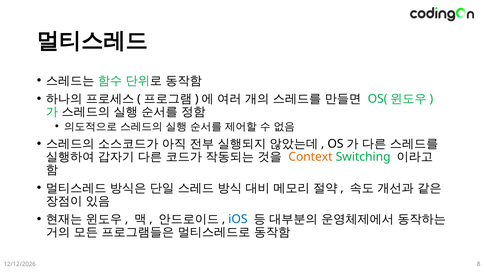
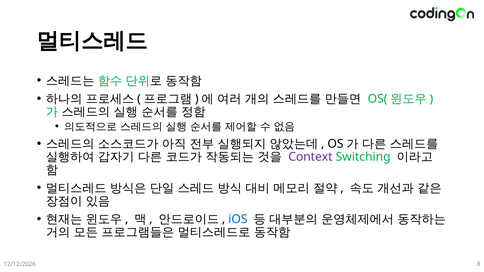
Context colour: orange -> purple
